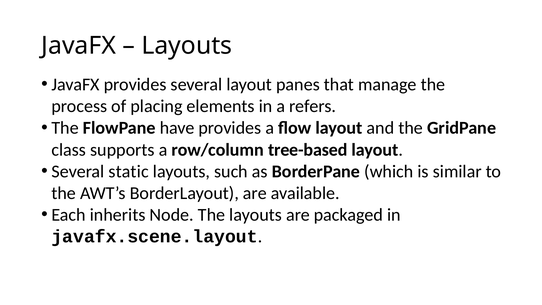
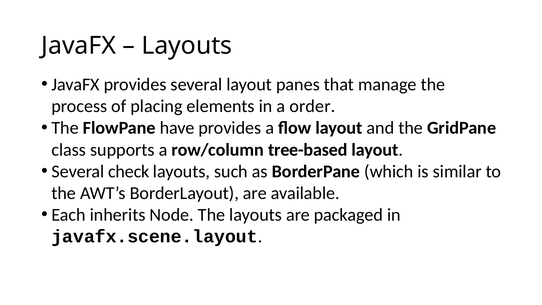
refers: refers -> order
static: static -> check
